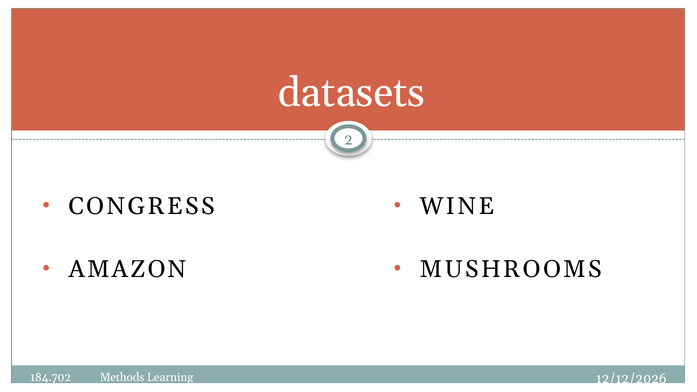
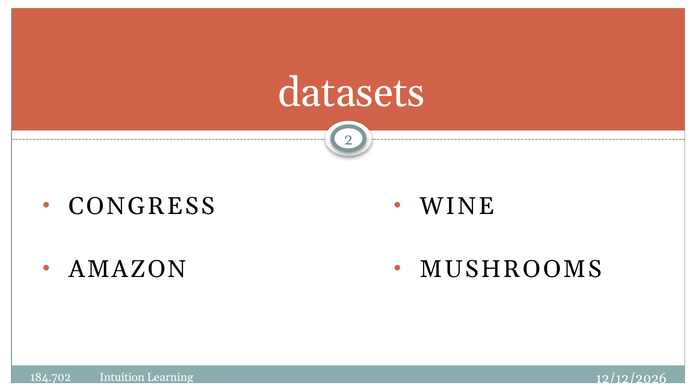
Methods: Methods -> Intuition
